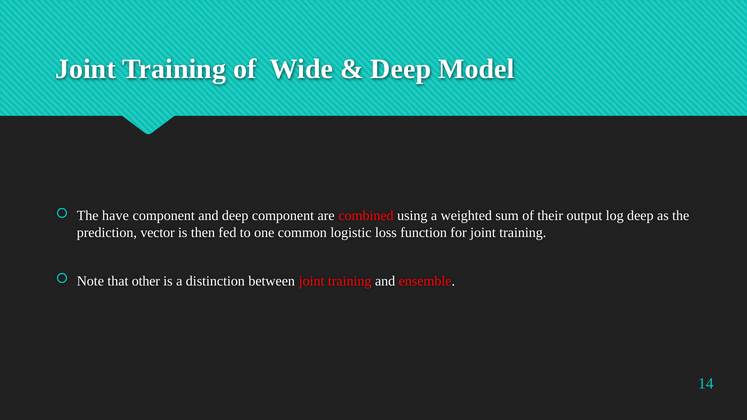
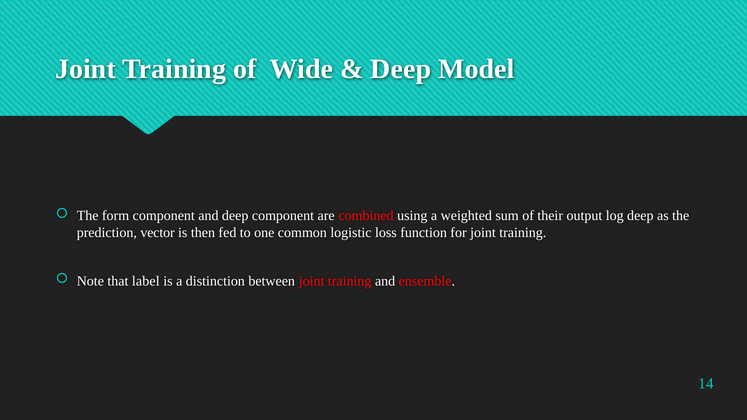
have: have -> form
other: other -> label
